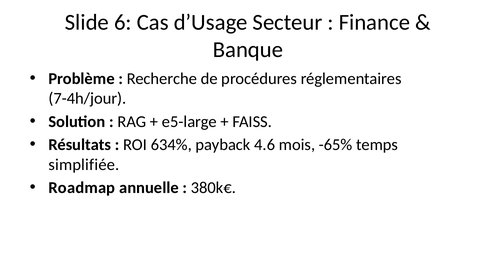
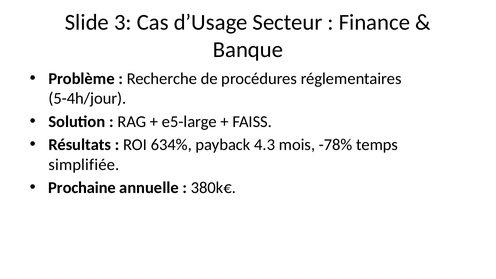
6: 6 -> 3
7-4h/jour: 7-4h/jour -> 5-4h/jour
4.6: 4.6 -> 4.3
-65%: -65% -> -78%
Roadmap: Roadmap -> Prochaine
